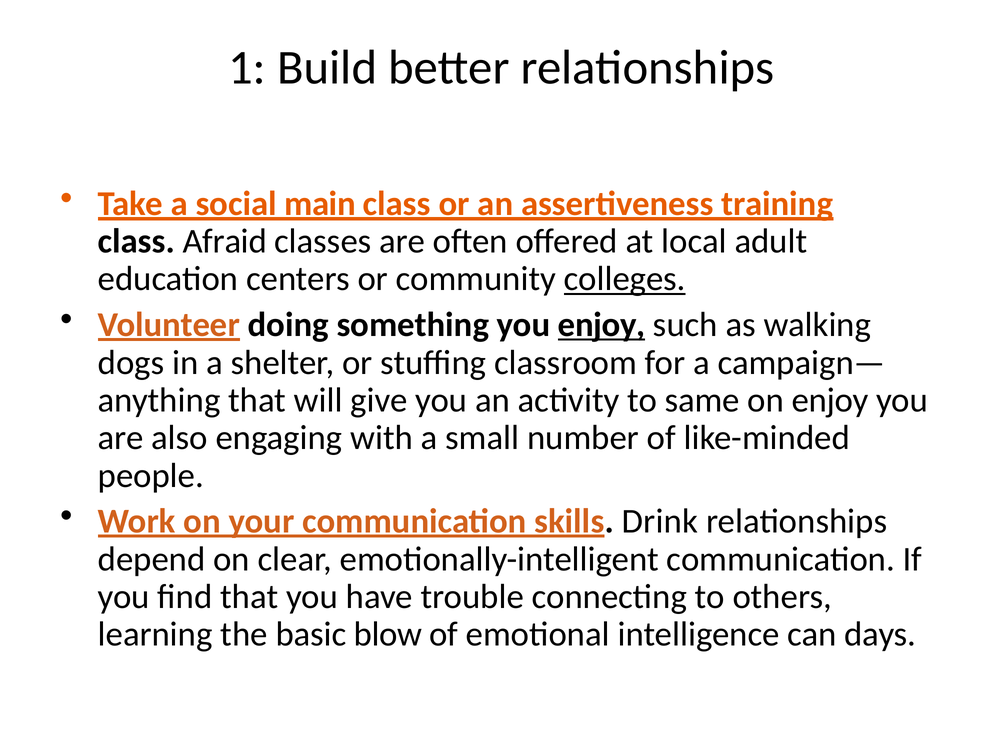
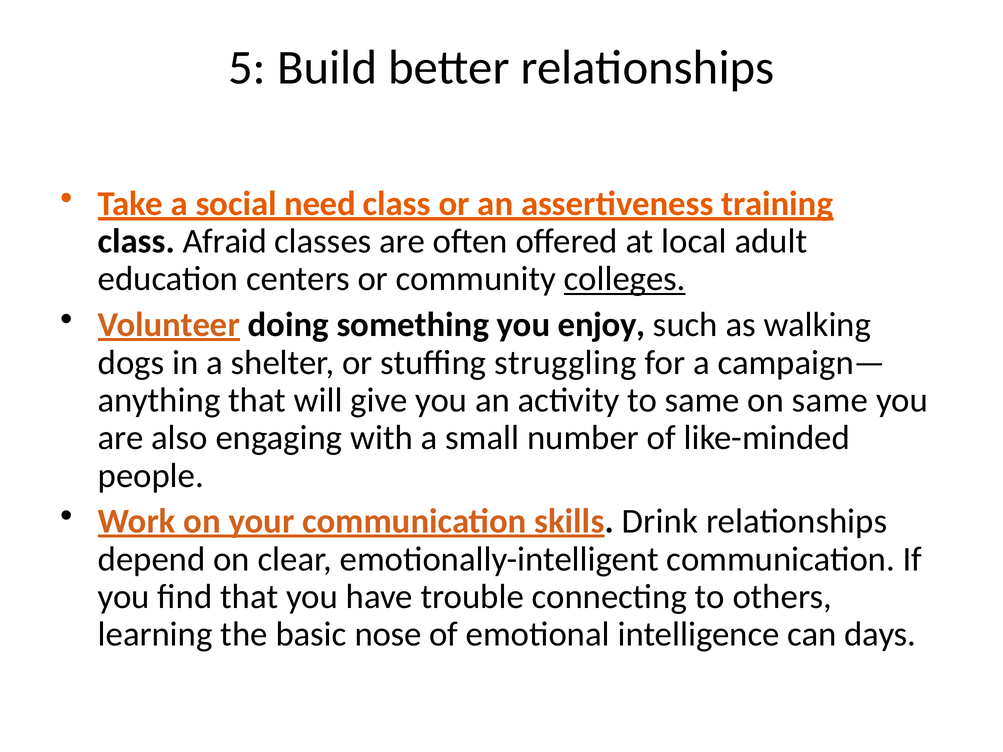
1: 1 -> 5
main: main -> need
enjoy at (602, 325) underline: present -> none
classroom: classroom -> struggling
on enjoy: enjoy -> same
blow: blow -> nose
